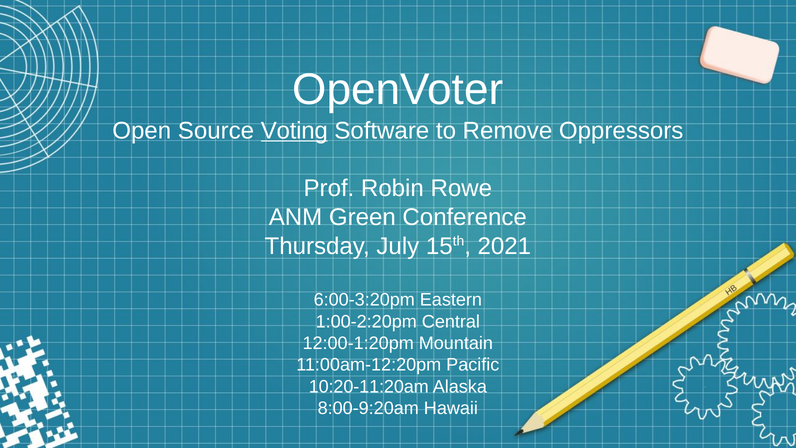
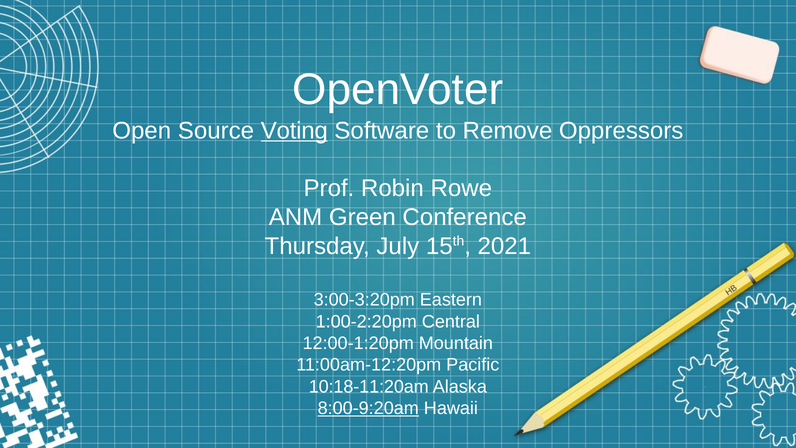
6:00-3:20pm: 6:00-3:20pm -> 3:00-3:20pm
10:20-11:20am: 10:20-11:20am -> 10:18-11:20am
8:00-9:20am underline: none -> present
